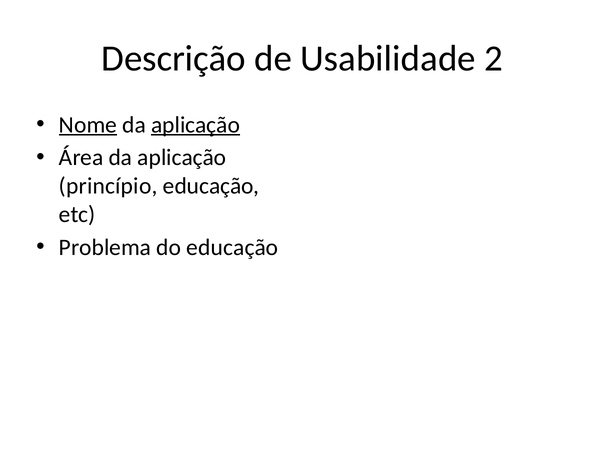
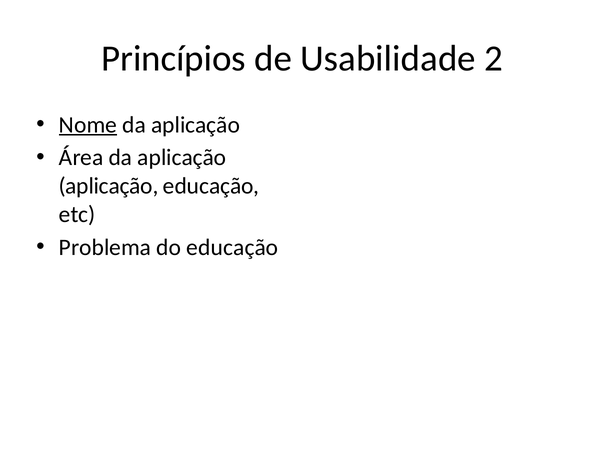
Descrição: Descrição -> Princípios
aplicação at (196, 125) underline: present -> none
princípio at (108, 186): princípio -> aplicação
